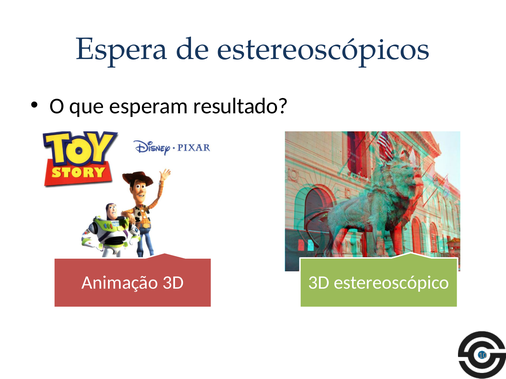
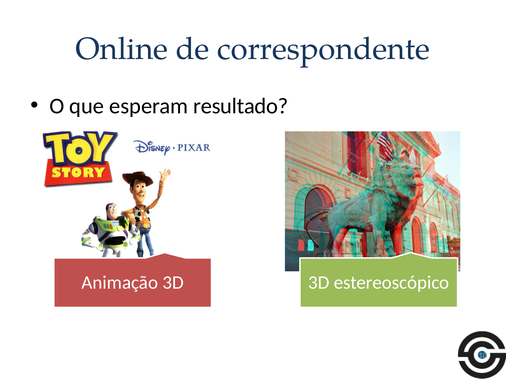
Espera: Espera -> Online
estereoscópicos: estereoscópicos -> correspondente
